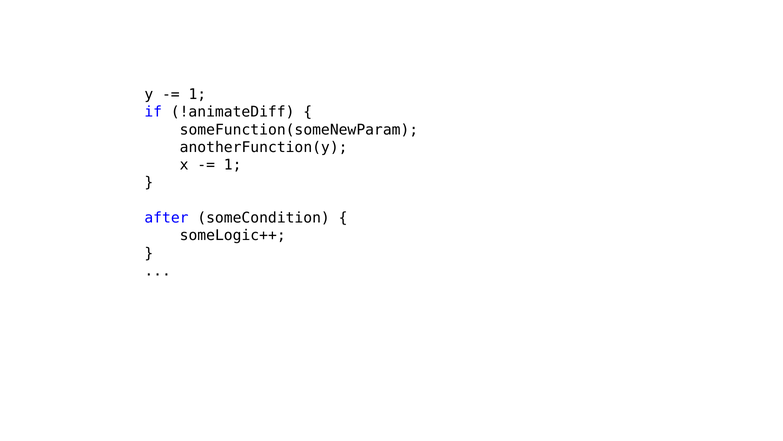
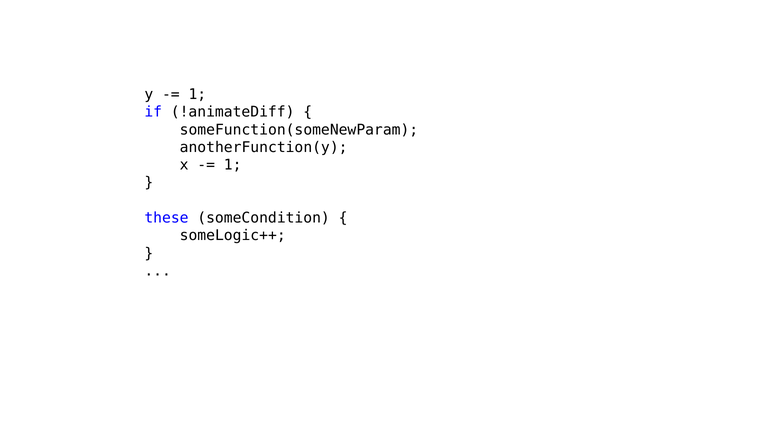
after: after -> these
